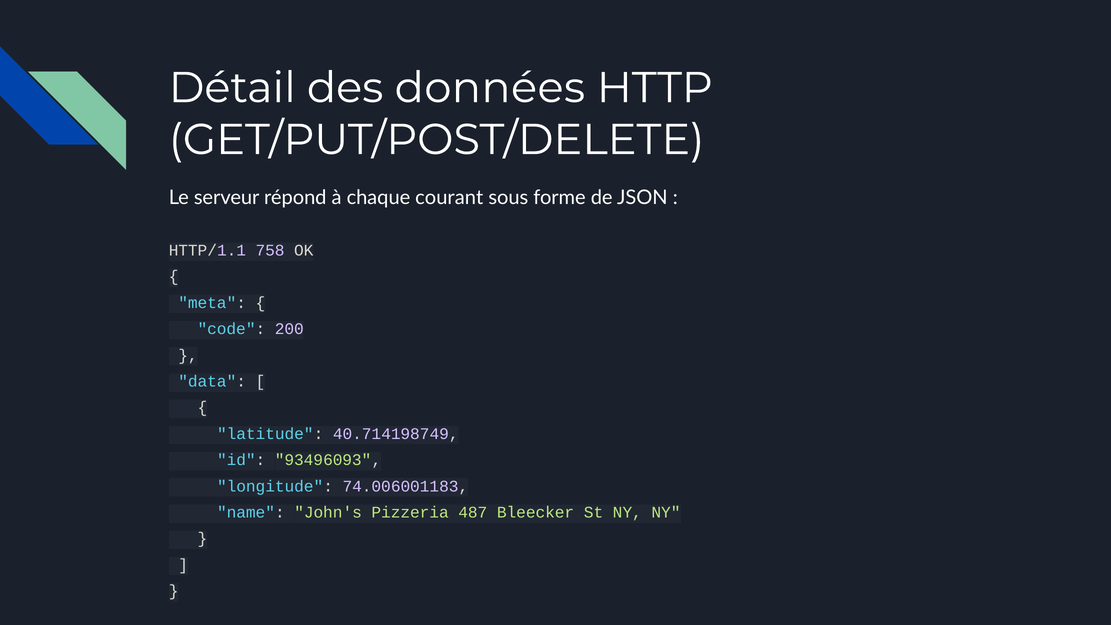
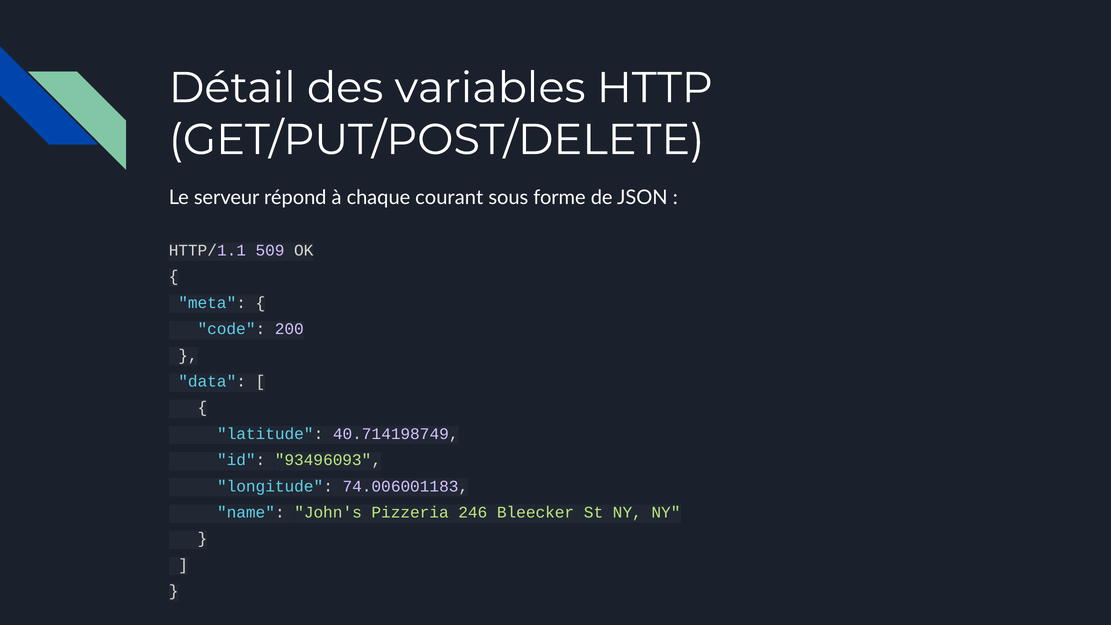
données: données -> variables
758: 758 -> 509
487: 487 -> 246
